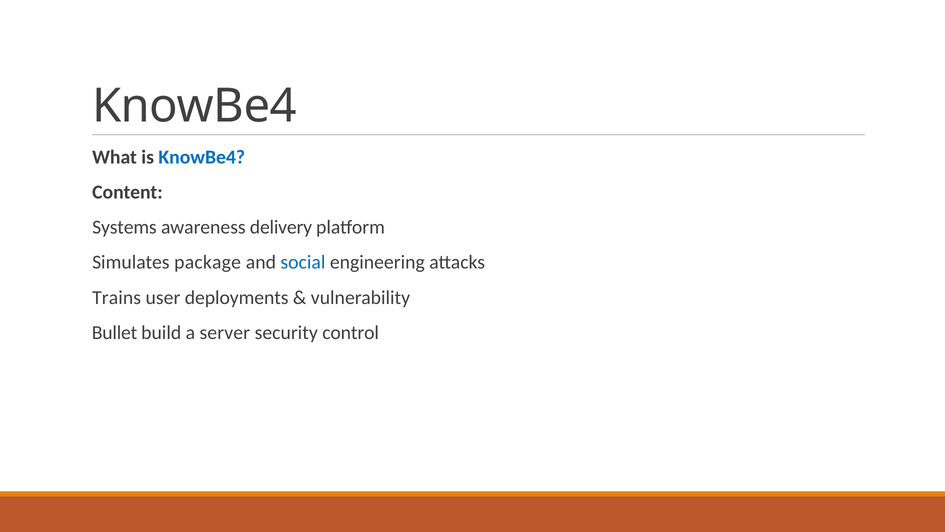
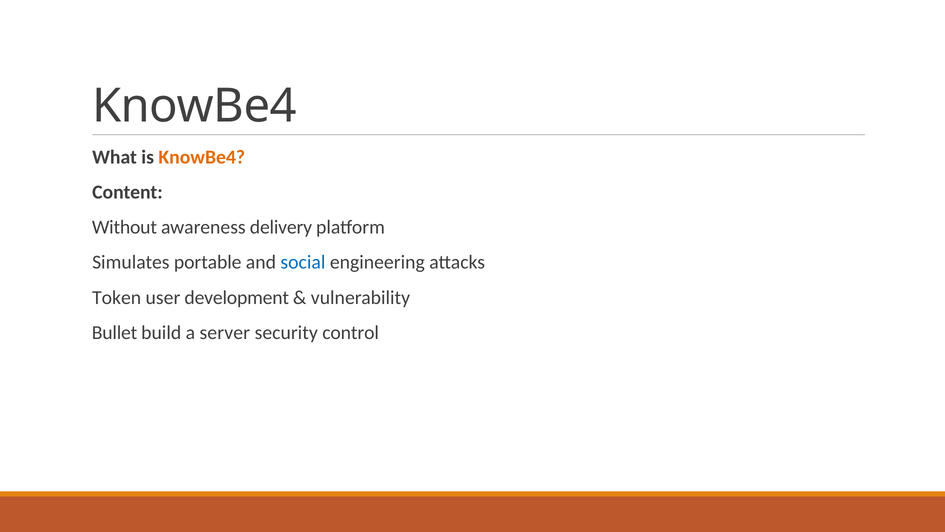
KnowBe4 at (202, 157) colour: blue -> orange
Systems: Systems -> Without
package: package -> portable
Trains: Trains -> Token
deployments: deployments -> development
